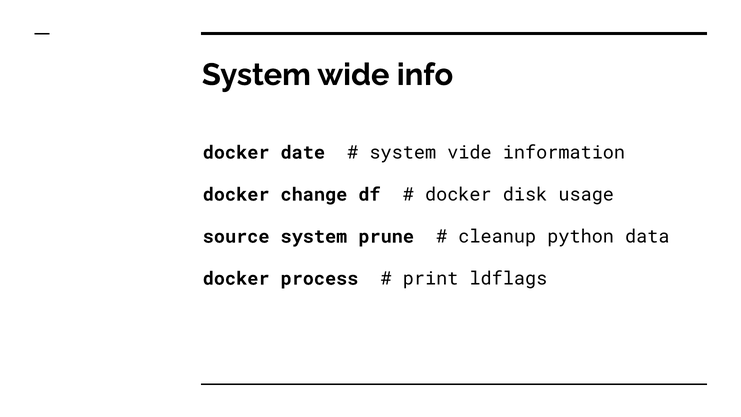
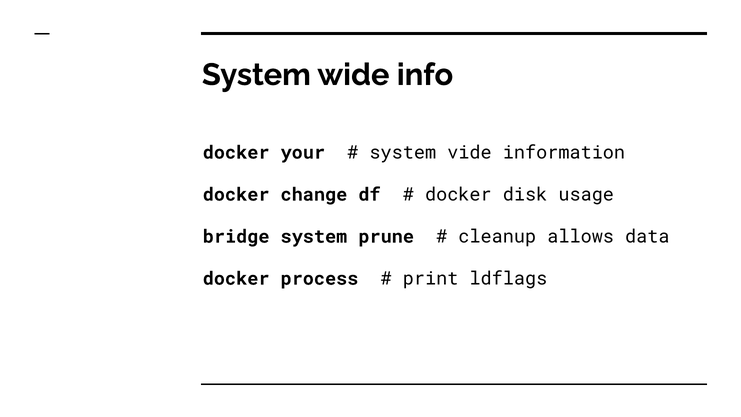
date: date -> your
source: source -> bridge
python: python -> allows
